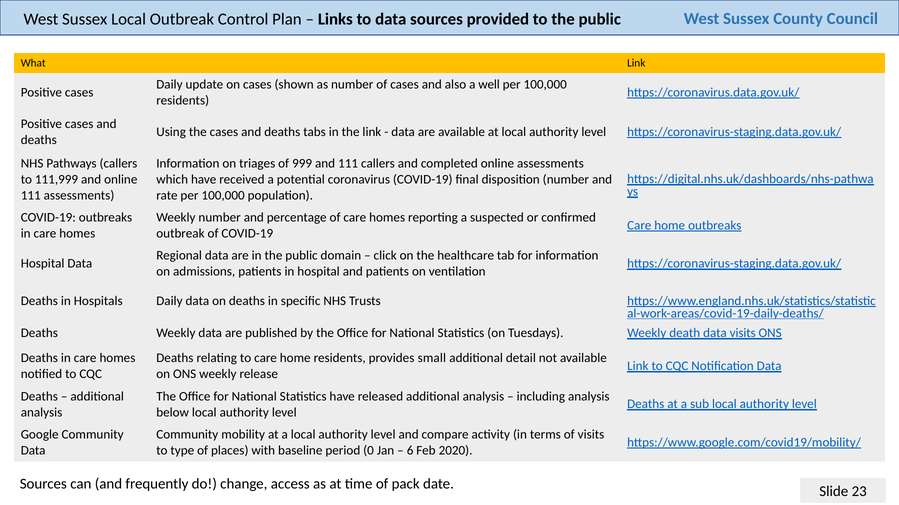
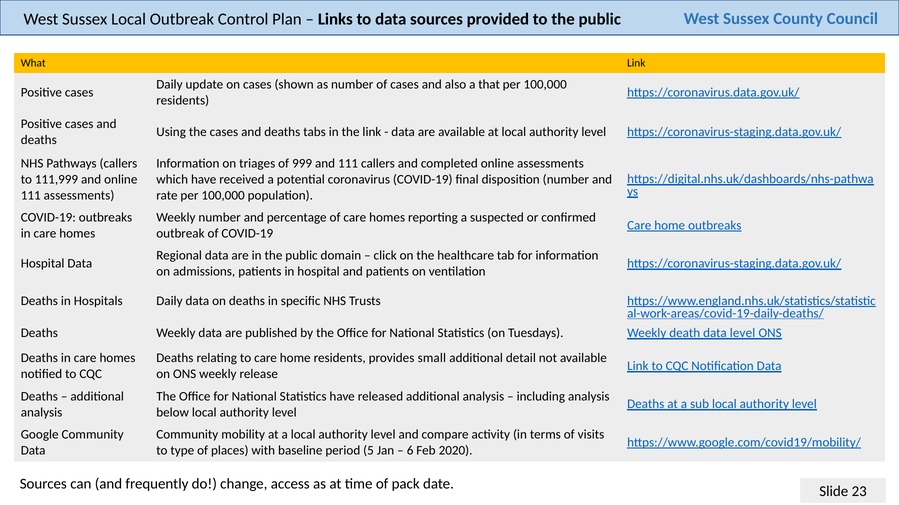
well: well -> that
data visits: visits -> level
0: 0 -> 5
